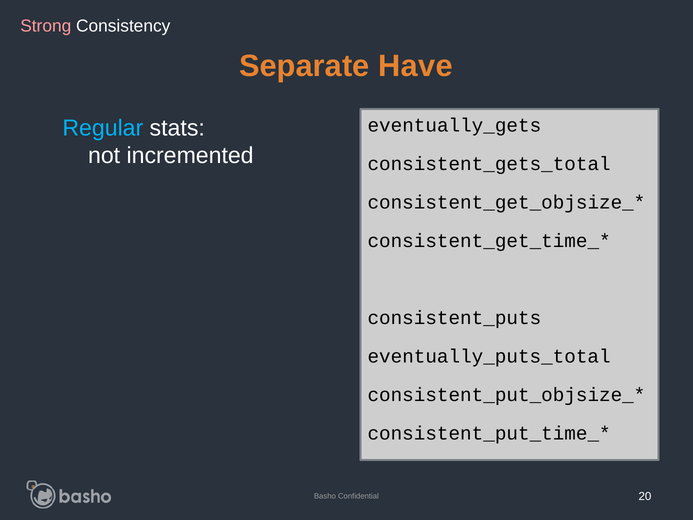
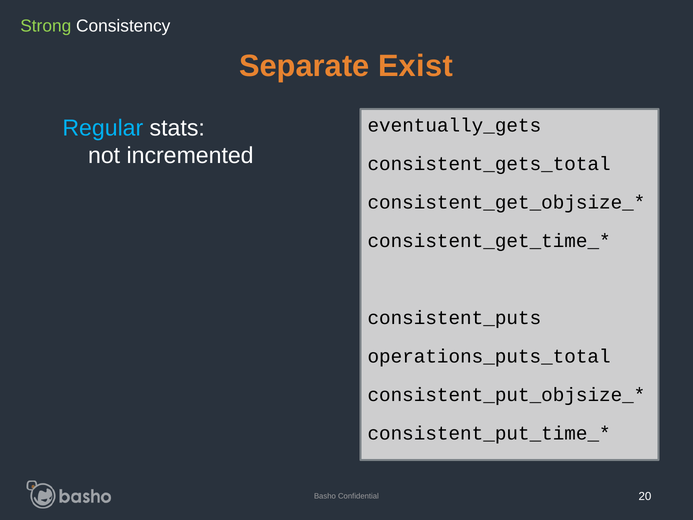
Strong colour: pink -> light green
Have: Have -> Exist
eventually_puts_total: eventually_puts_total -> operations_puts_total
